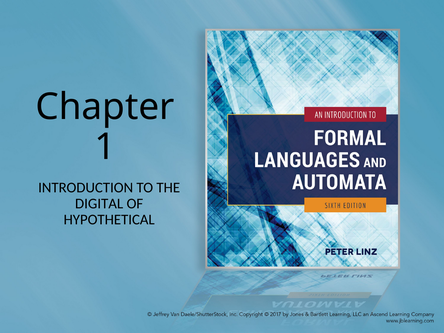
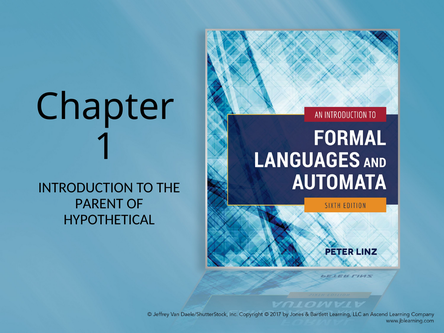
DIGITAL: DIGITAL -> PARENT
